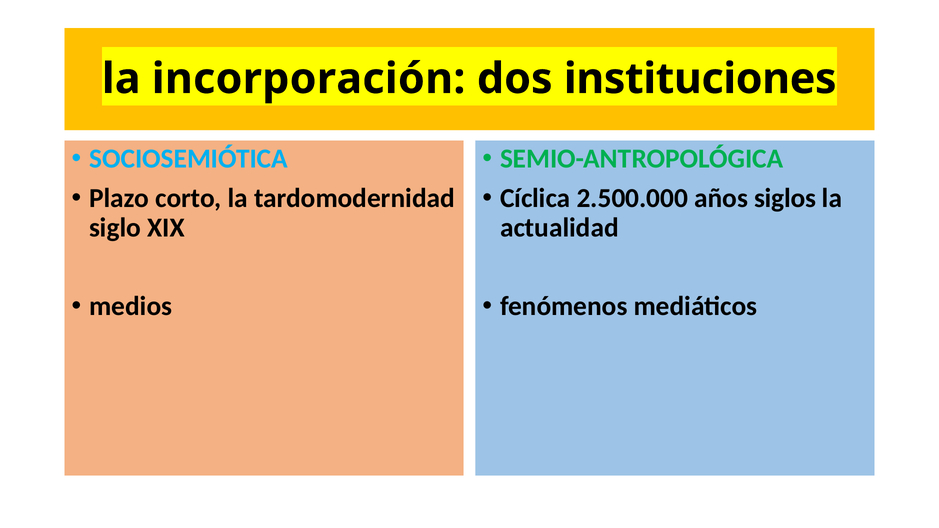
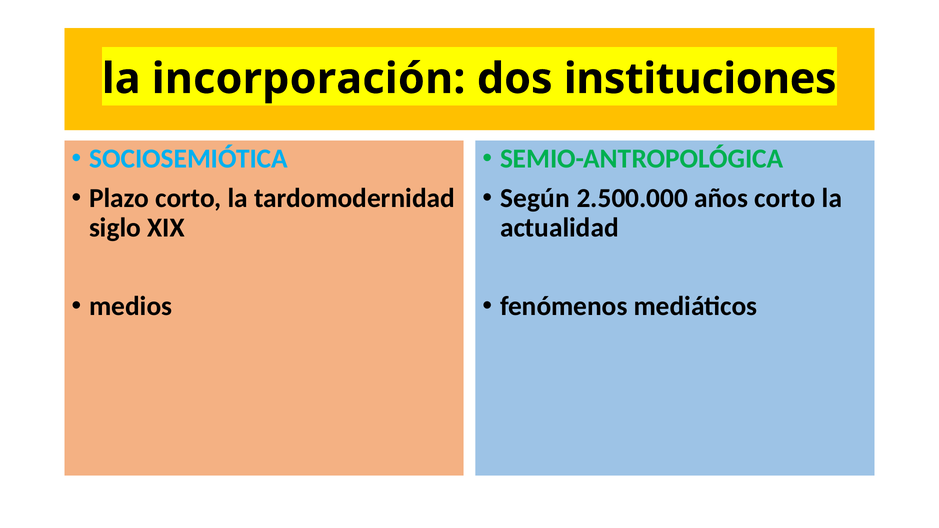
Cíclica: Cíclica -> Según
años siglos: siglos -> corto
